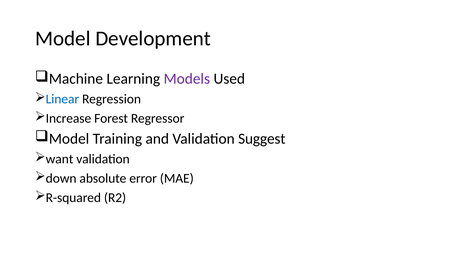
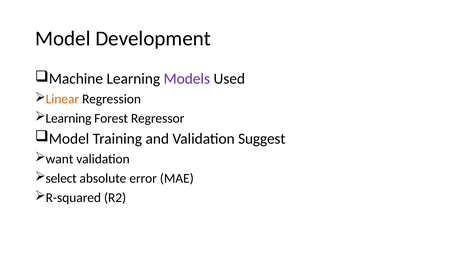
Linear colour: blue -> orange
Increase at (68, 118): Increase -> Learning
down: down -> select
